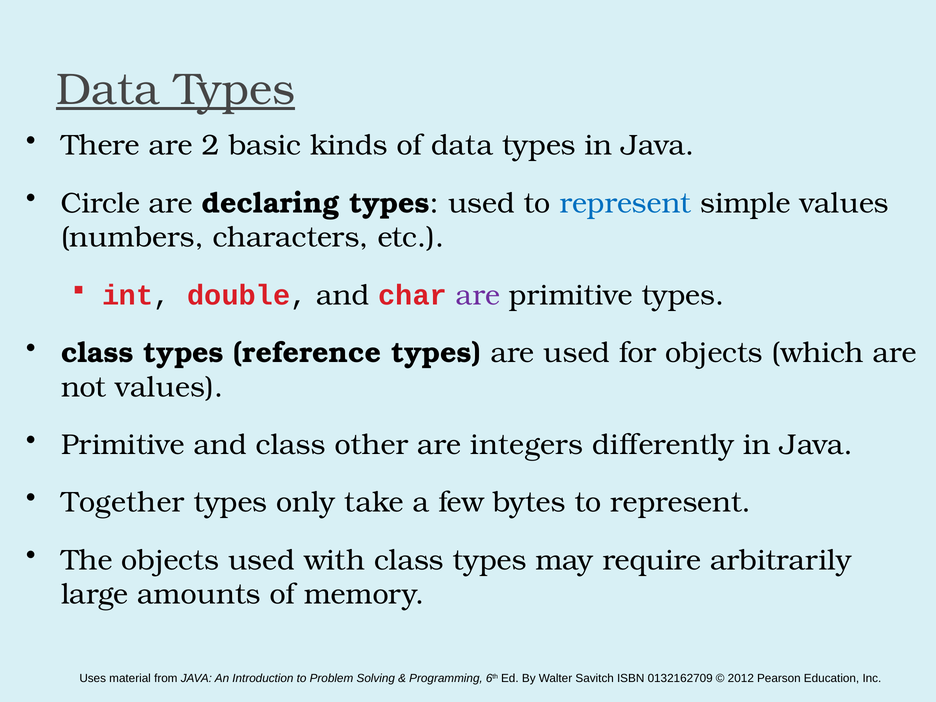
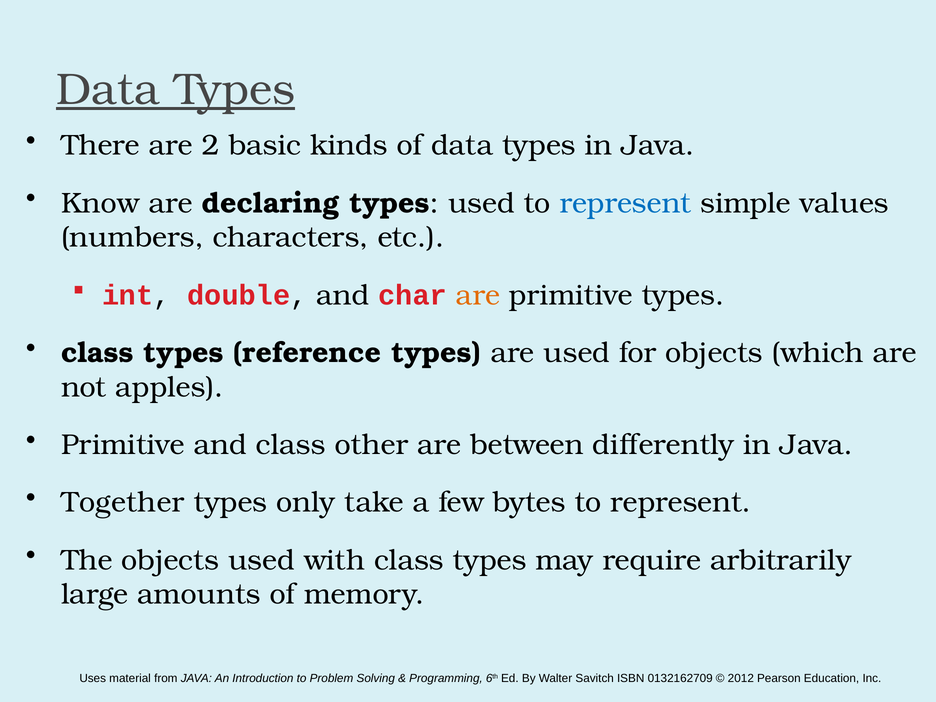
Circle: Circle -> Know
are at (478, 295) colour: purple -> orange
not values: values -> apples
integers: integers -> between
